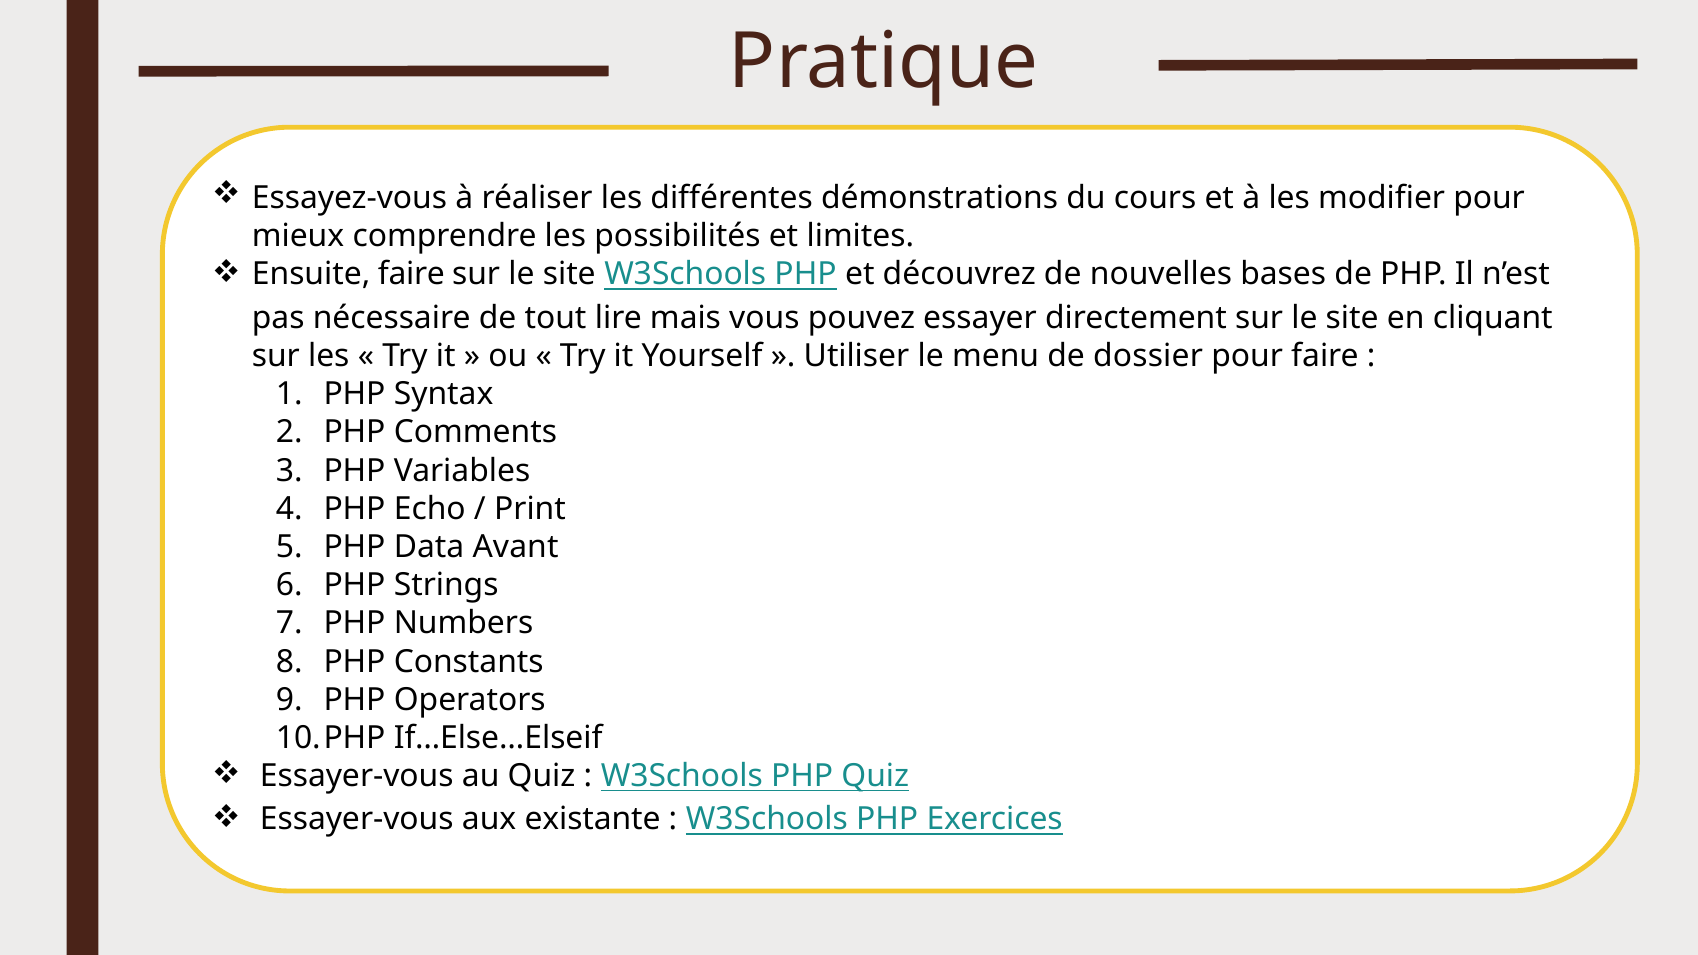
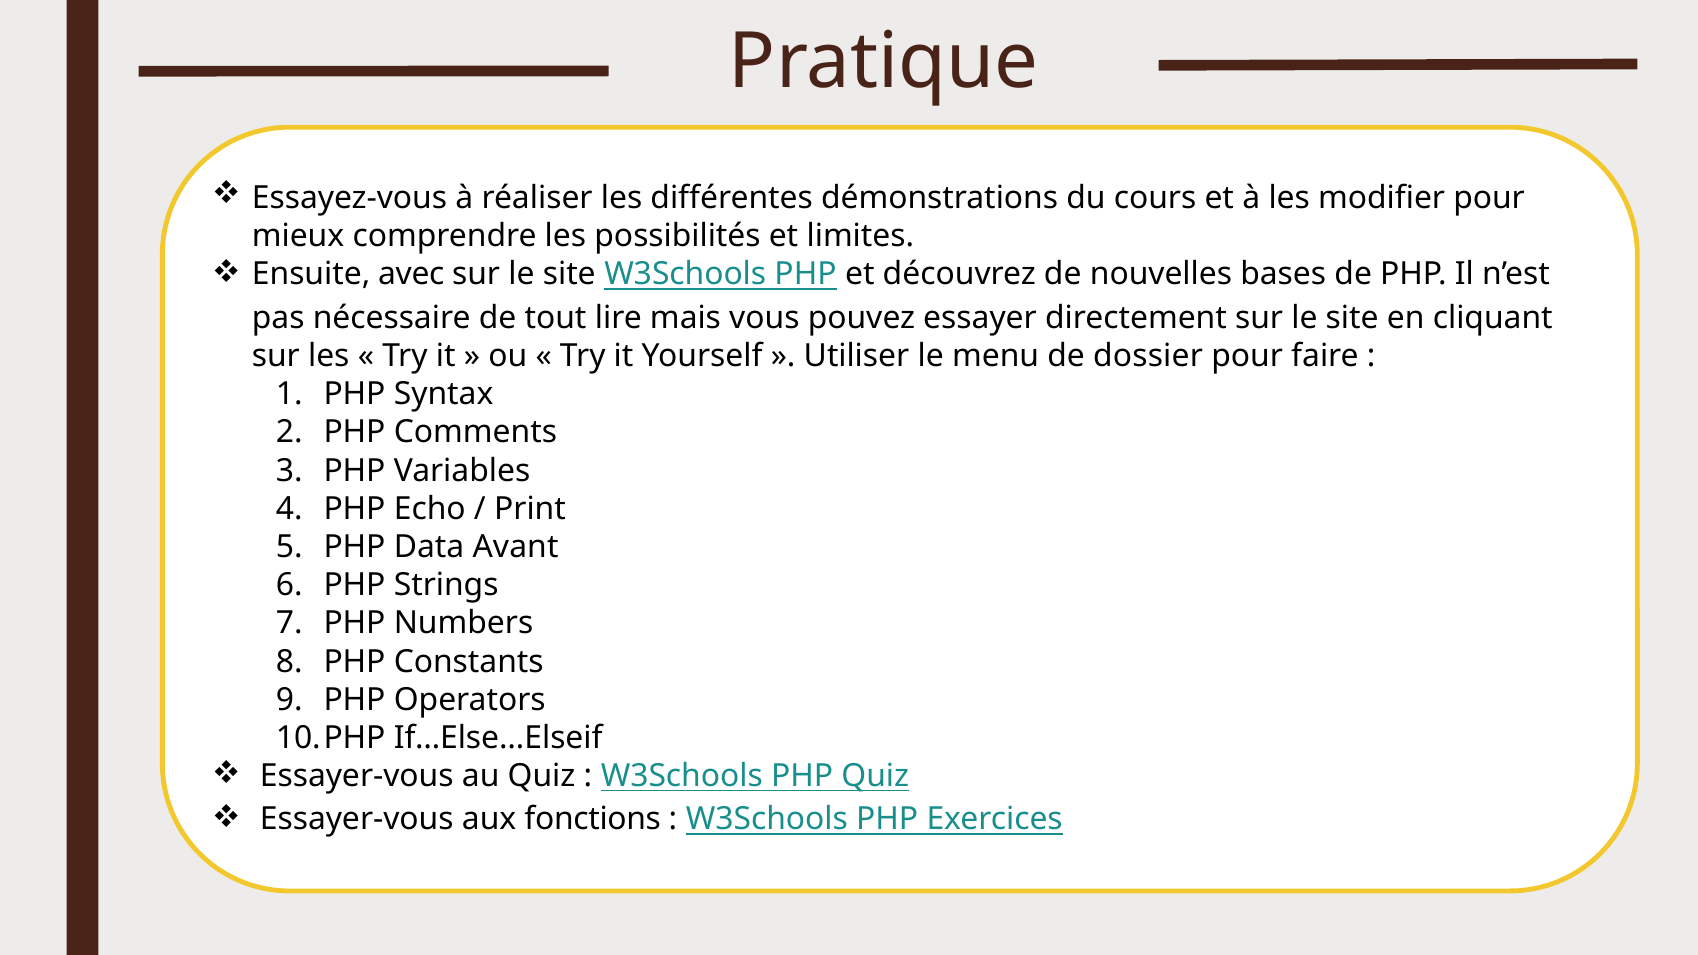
Ensuite faire: faire -> avec
existante: existante -> fonctions
